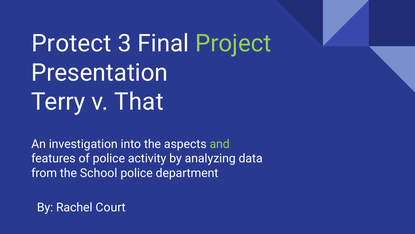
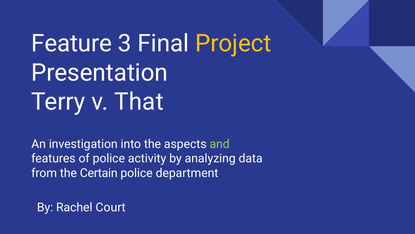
Protect: Protect -> Feature
Project colour: light green -> yellow
School: School -> Certain
